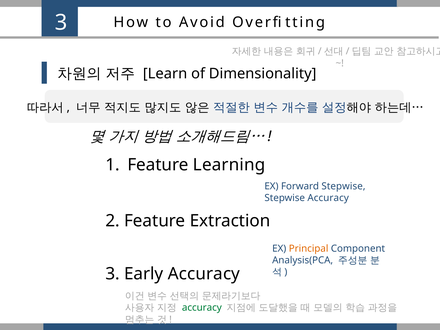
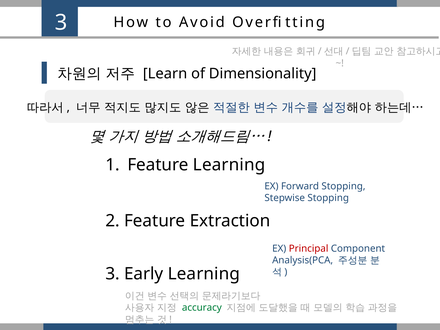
Forward Stepwise: Stepwise -> Stopping
Stepwise Accuracy: Accuracy -> Stopping
Principal colour: orange -> red
Early Accuracy: Accuracy -> Learning
